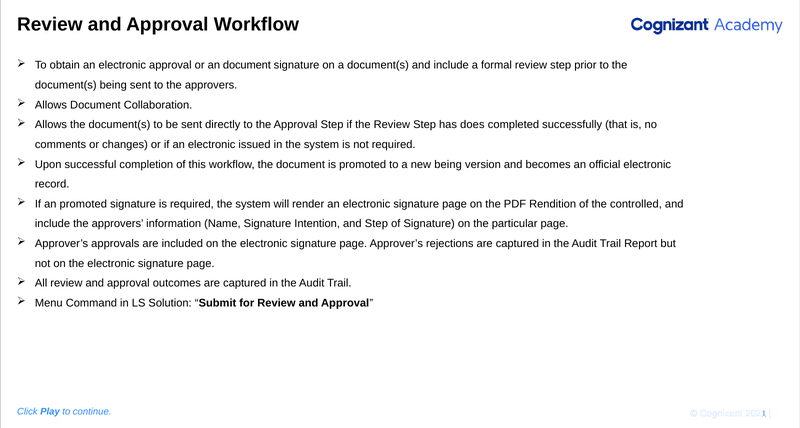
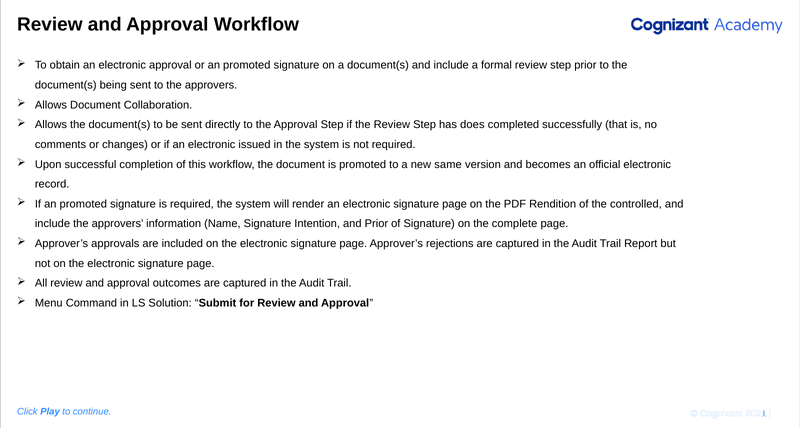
or an document: document -> promoted
new being: being -> same
and Step: Step -> Prior
particular: particular -> complete
